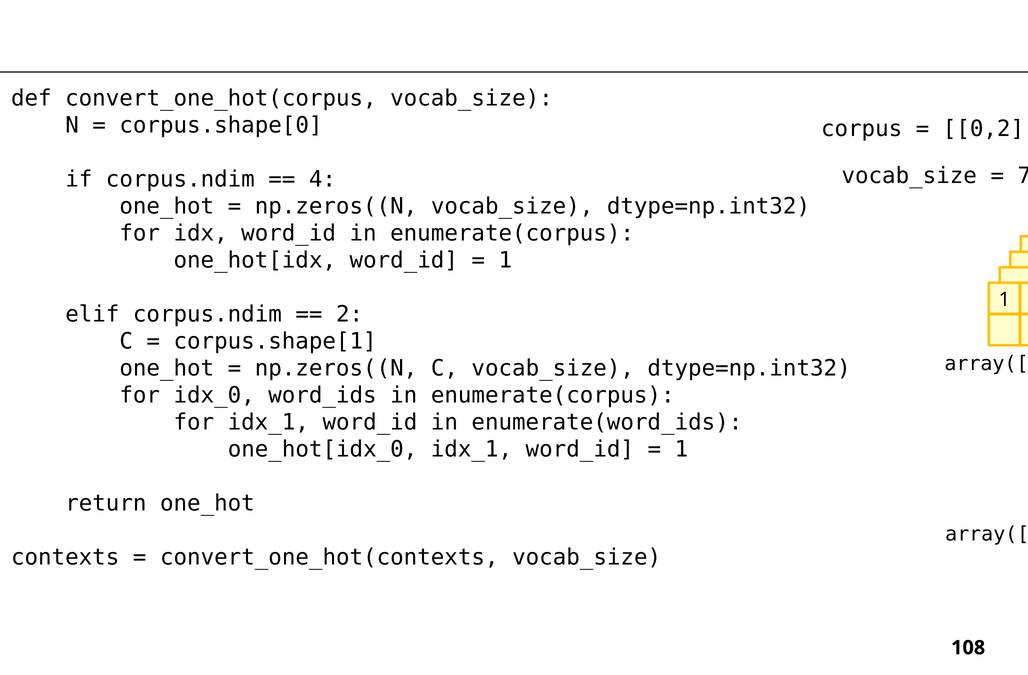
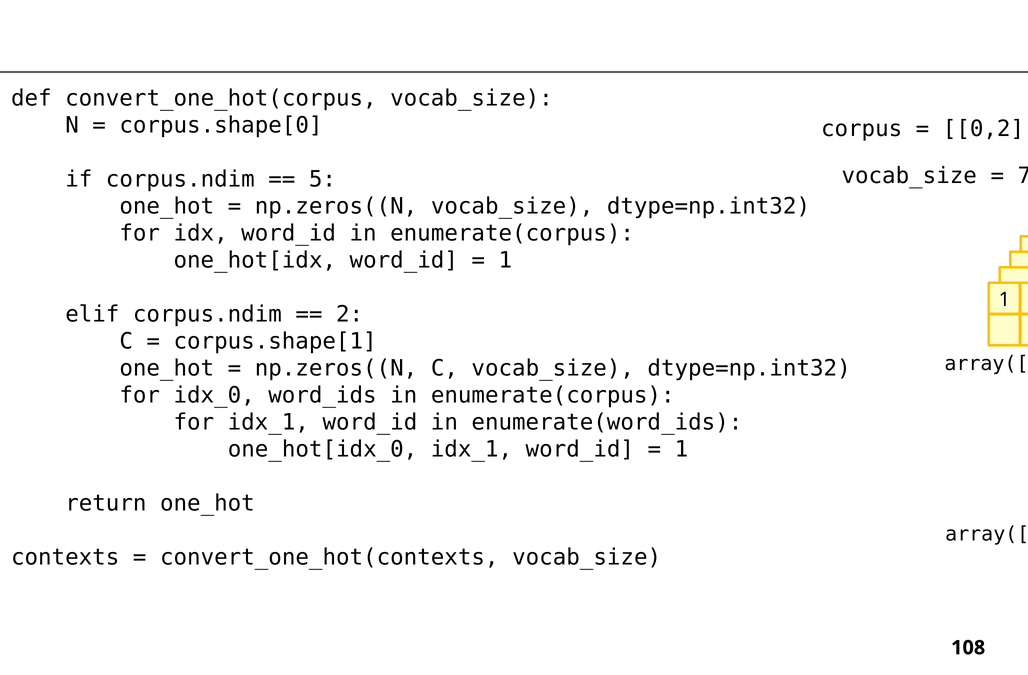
4: 4 -> 5
